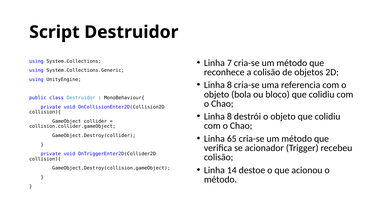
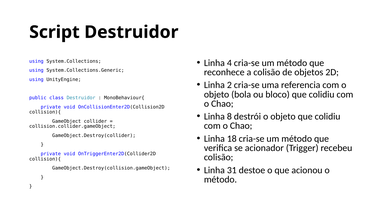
7: 7 -> 4
8 at (229, 85): 8 -> 2
65: 65 -> 18
14: 14 -> 31
